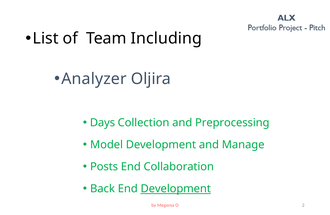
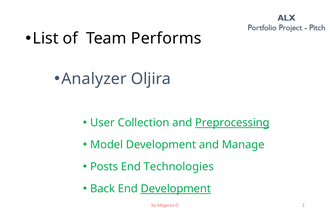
Including: Including -> Performs
Days: Days -> User
Preprocessing underline: none -> present
Collaboration: Collaboration -> Technologies
